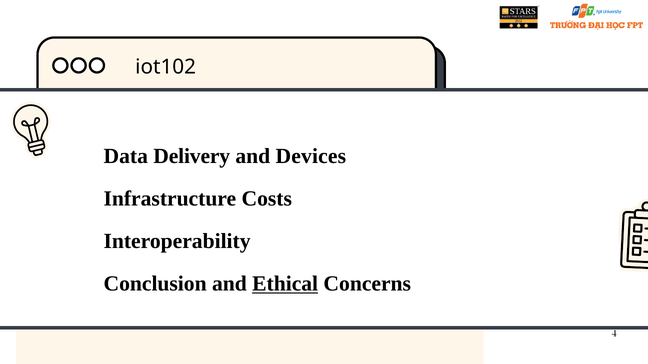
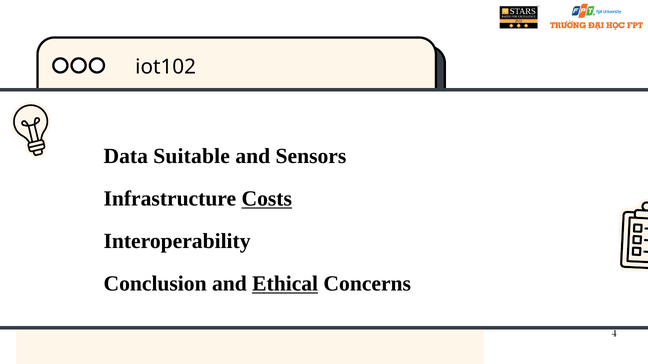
Delivery: Delivery -> Suitable
Devices: Devices -> Sensors
Costs underline: none -> present
